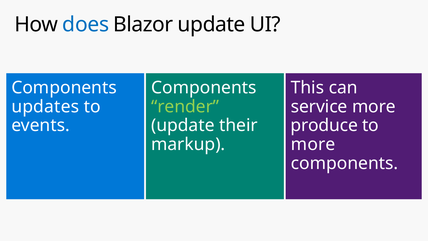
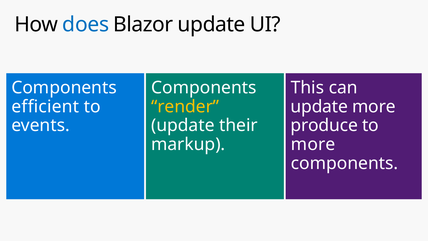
updates: updates -> efficient
render colour: light green -> yellow
service at (319, 106): service -> update
